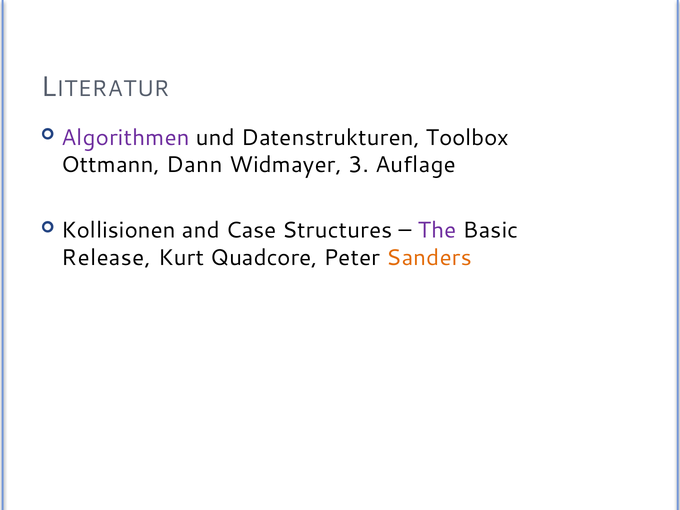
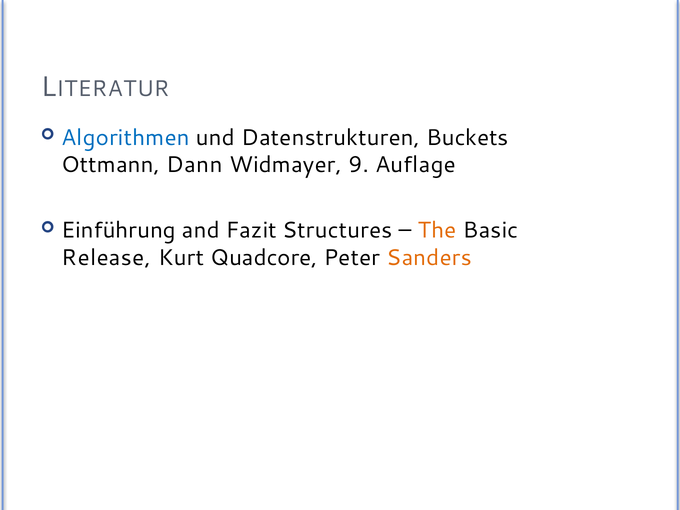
Algorithmen colour: purple -> blue
Toolbox: Toolbox -> Buckets
3: 3 -> 9
Kollisionen: Kollisionen -> Einführung
Case: Case -> Fazit
The colour: purple -> orange
